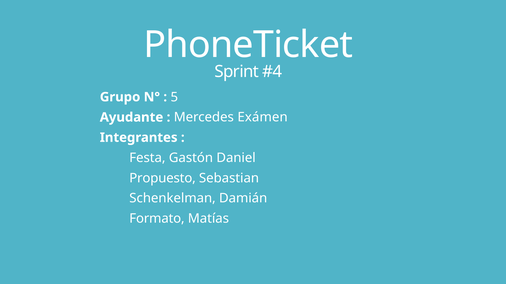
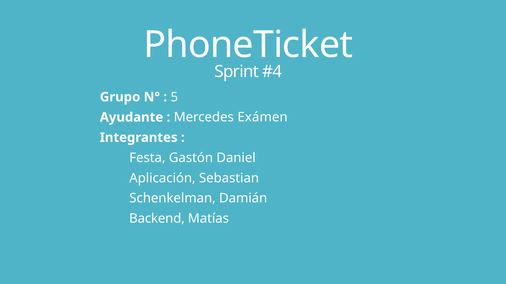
Propuesto: Propuesto -> Aplicación
Formato: Formato -> Backend
